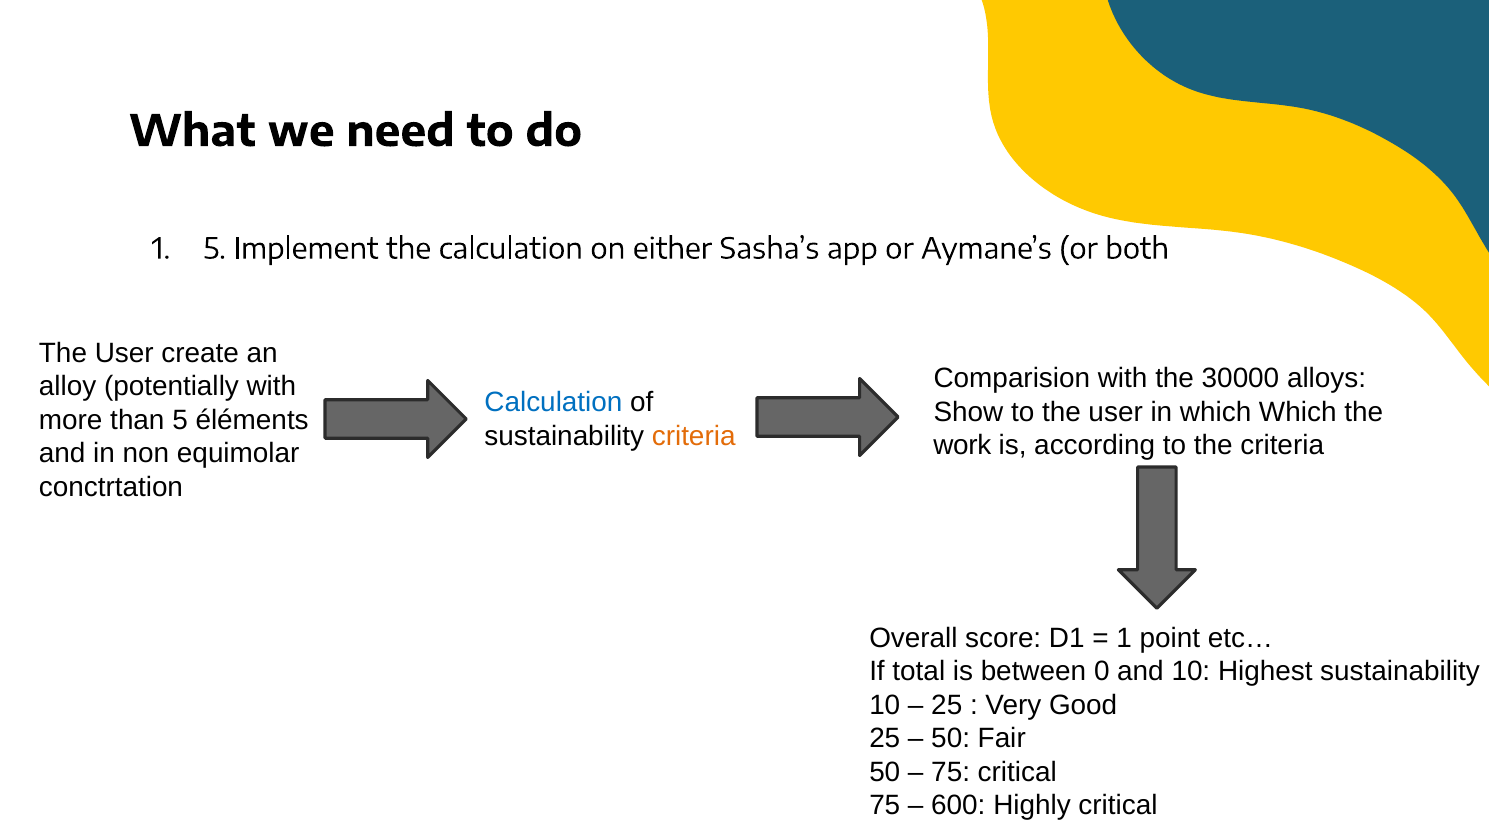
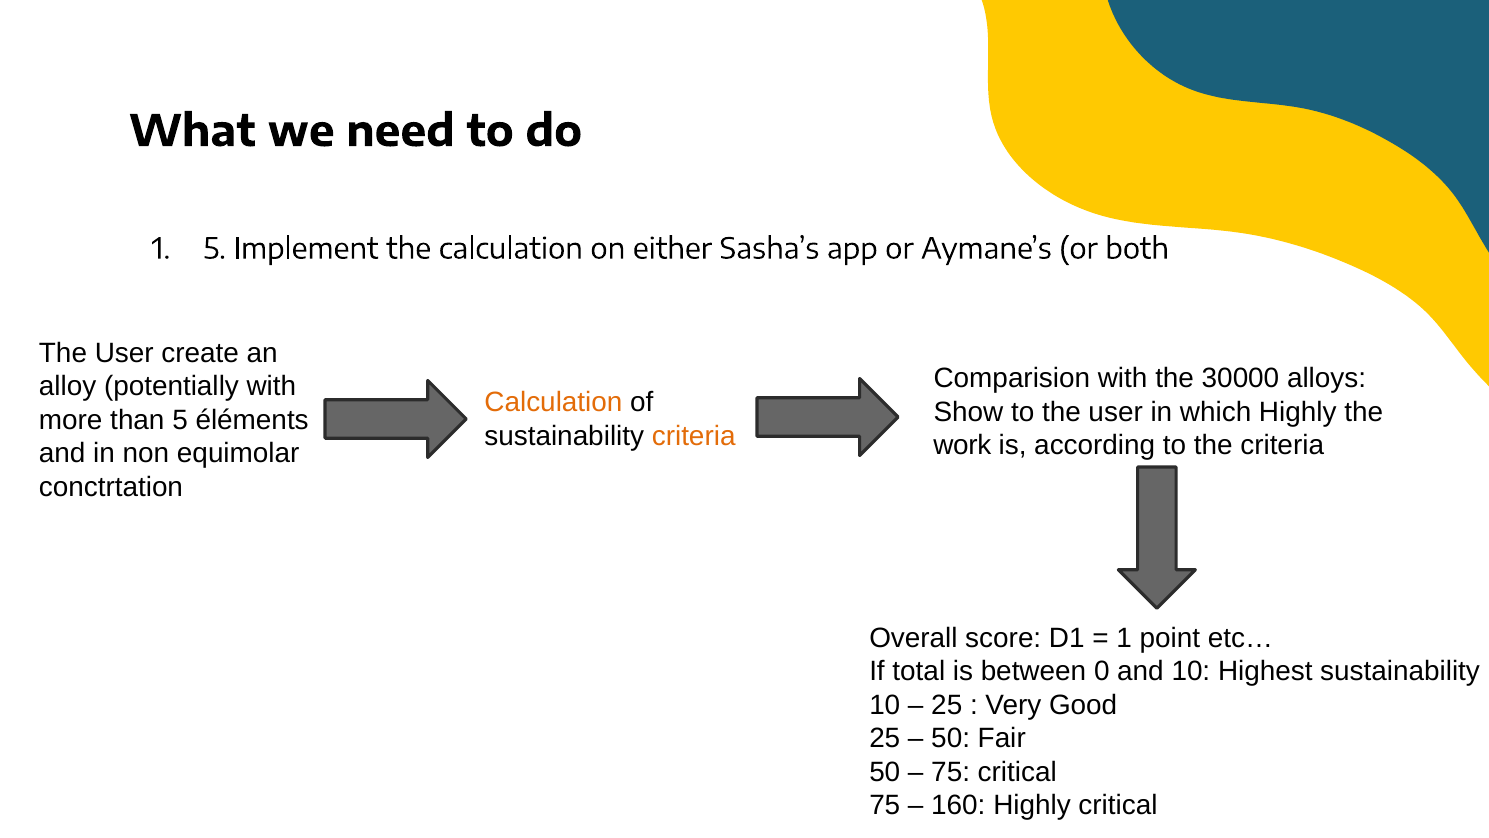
Calculation at (553, 402) colour: blue -> orange
which Which: Which -> Highly
600: 600 -> 160
